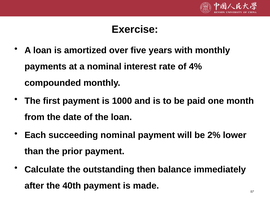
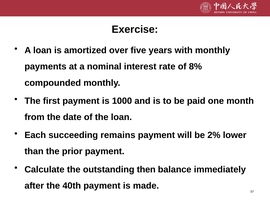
4%: 4% -> 8%
succeeding nominal: nominal -> remains
